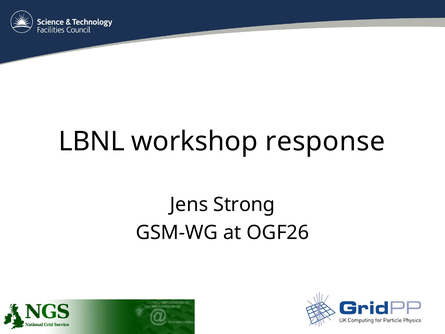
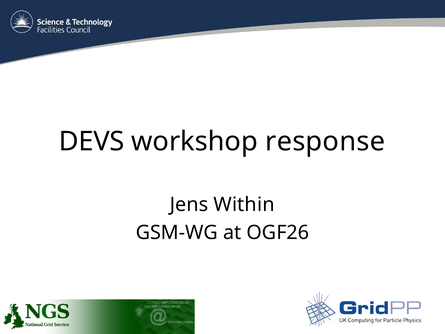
LBNL: LBNL -> DEVS
Strong: Strong -> Within
